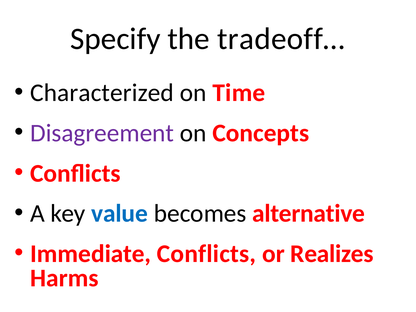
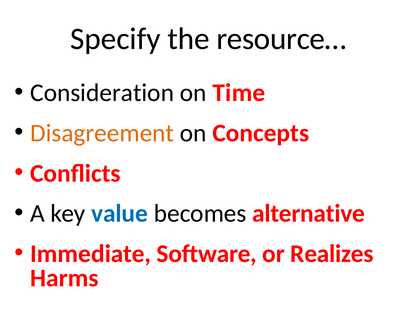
tradeoff…: tradeoff… -> resource…
Characterized: Characterized -> Consideration
Disagreement colour: purple -> orange
Immediate Conflicts: Conflicts -> Software
